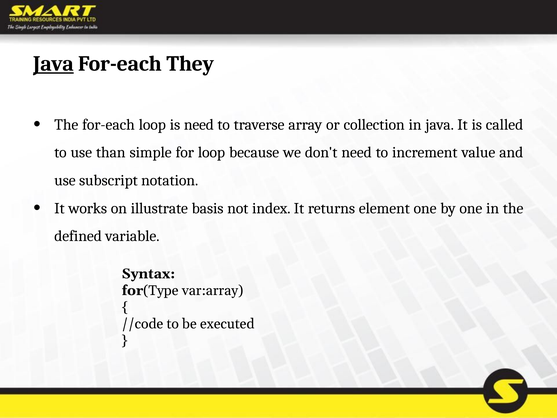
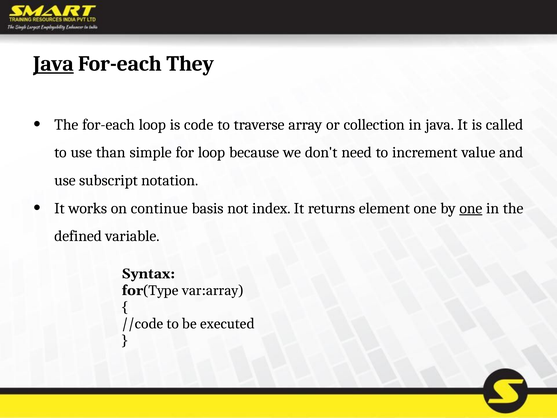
is need: need -> code
illustrate: illustrate -> continue
one at (471, 208) underline: none -> present
